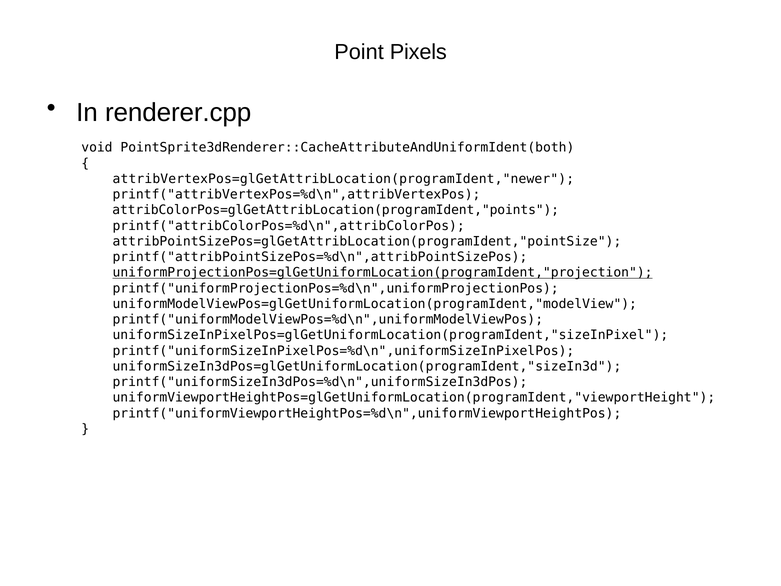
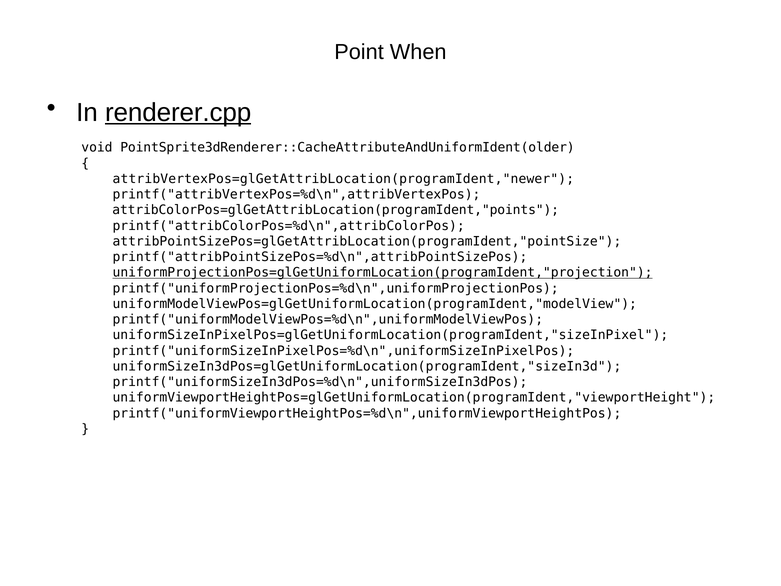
Pixels: Pixels -> When
renderer.cpp underline: none -> present
PointSprite3dRenderer::CacheAttributeAndUniformIdent(both: PointSprite3dRenderer::CacheAttributeAndUniformIdent(both -> PointSprite3dRenderer::CacheAttributeAndUniformIdent(older
